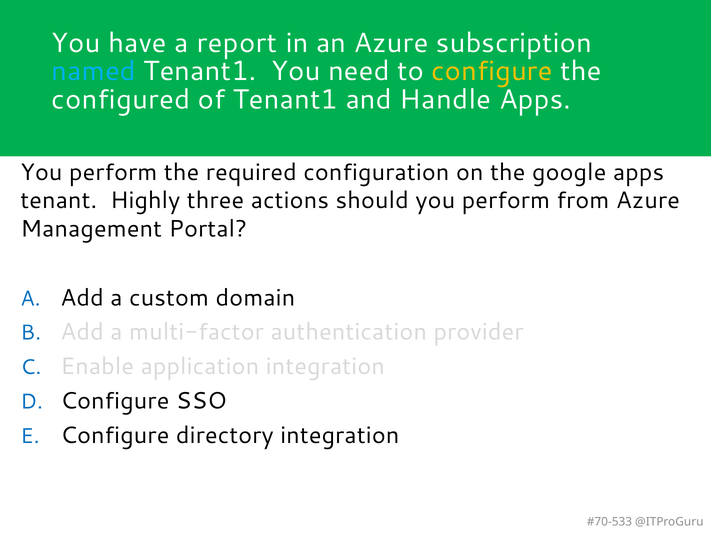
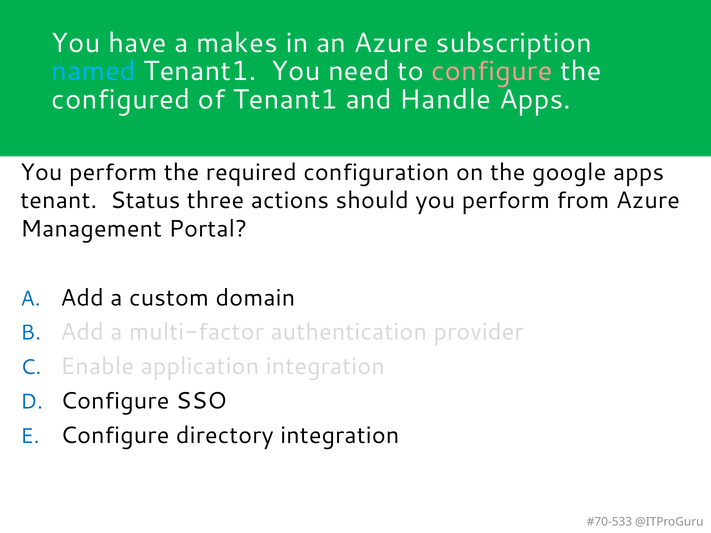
report: report -> makes
configure at (492, 71) colour: yellow -> pink
Highly: Highly -> Status
